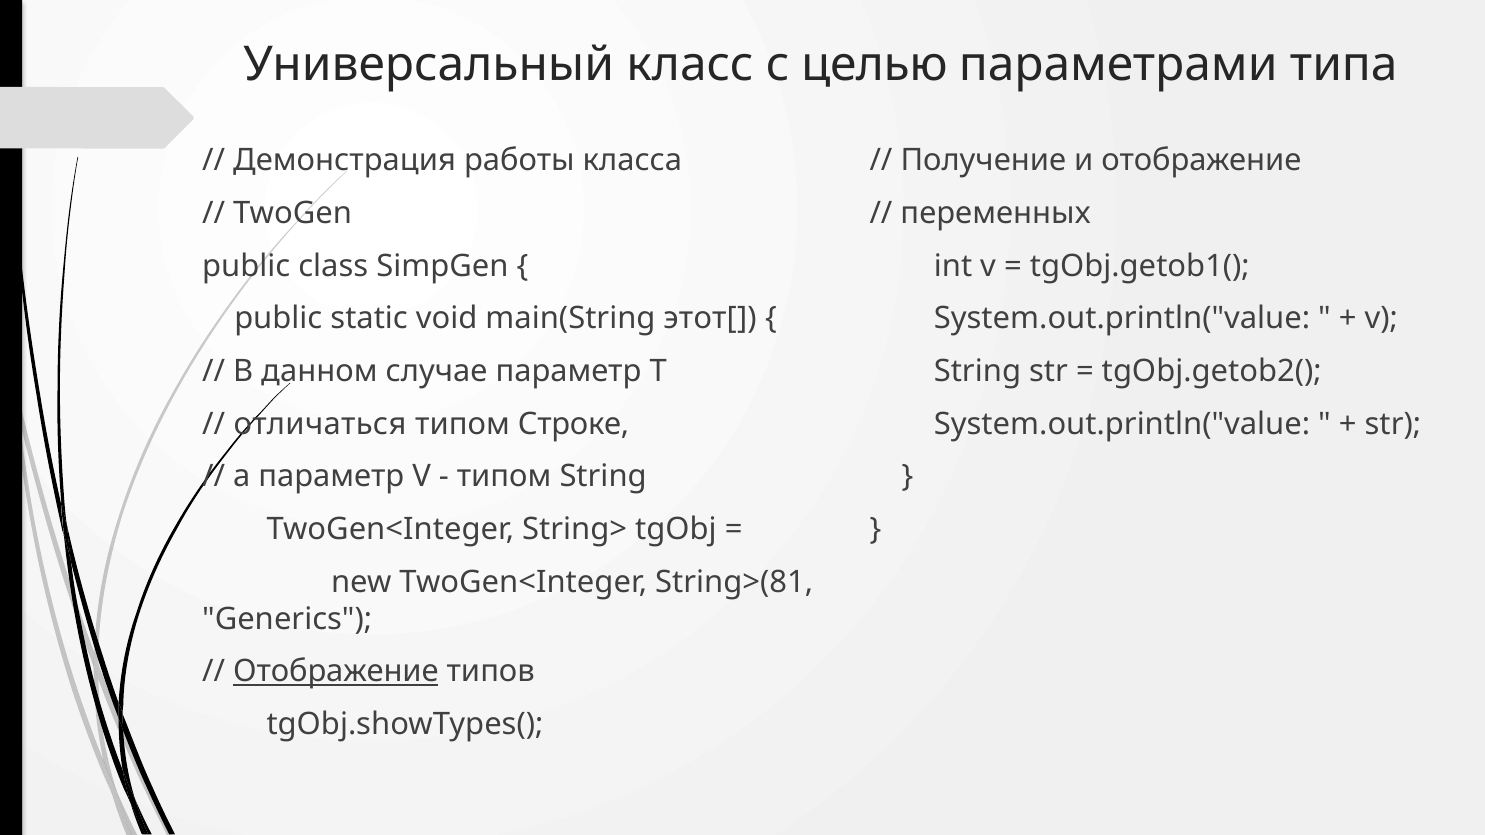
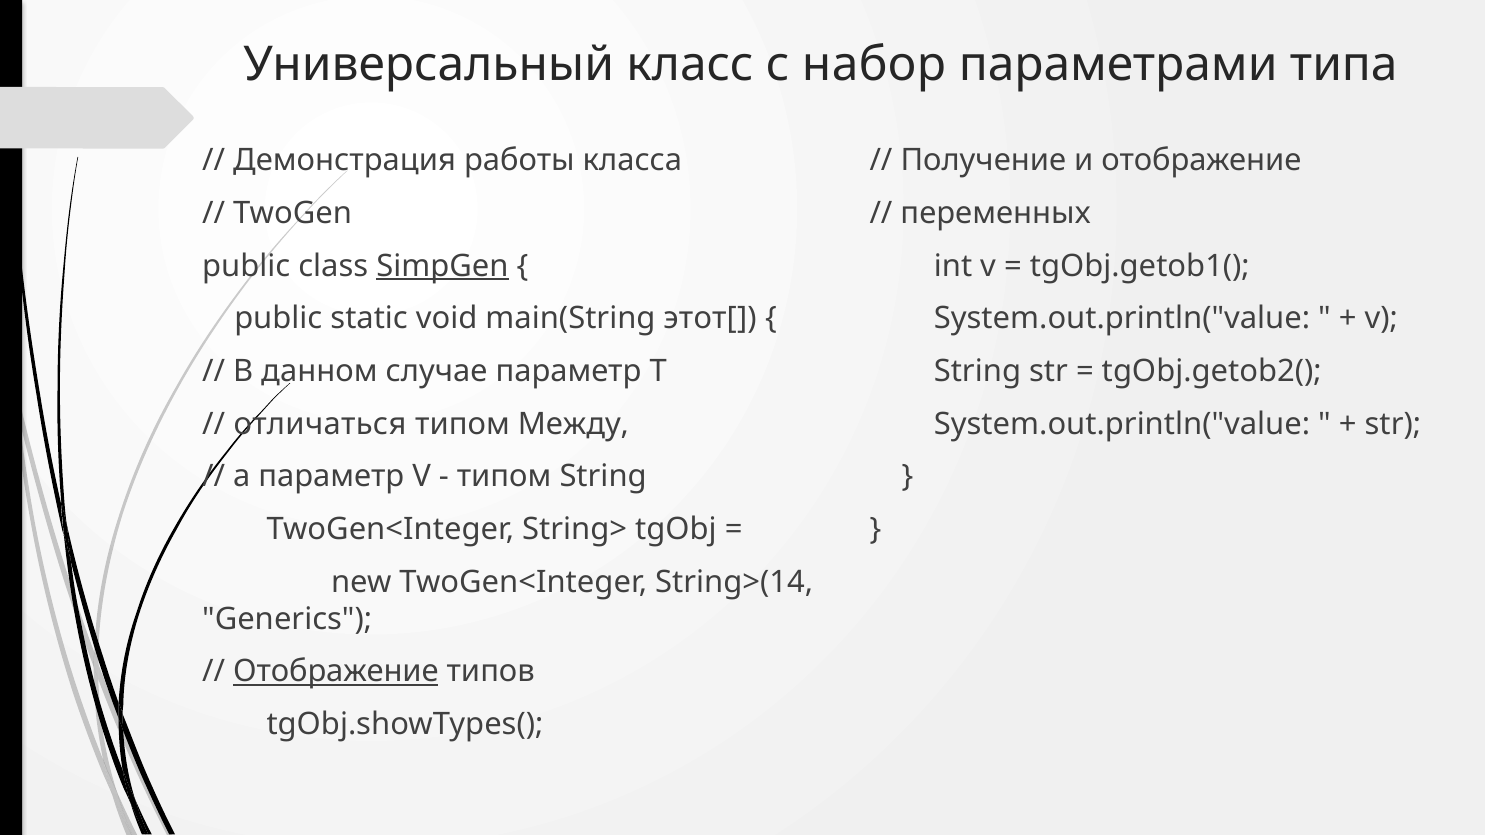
целью: целью -> набор
SimpGen underline: none -> present
Строке: Строке -> Между
String>(81: String>(81 -> String>(14
